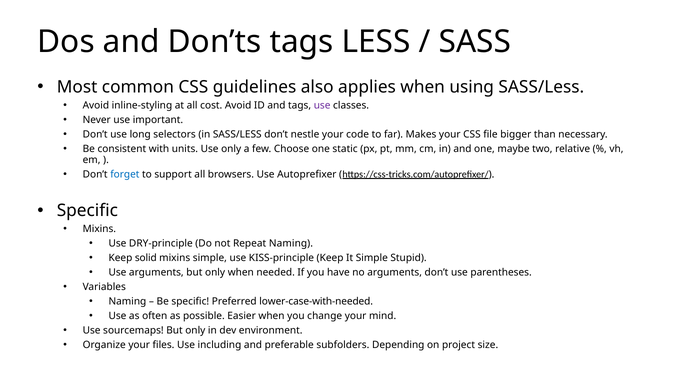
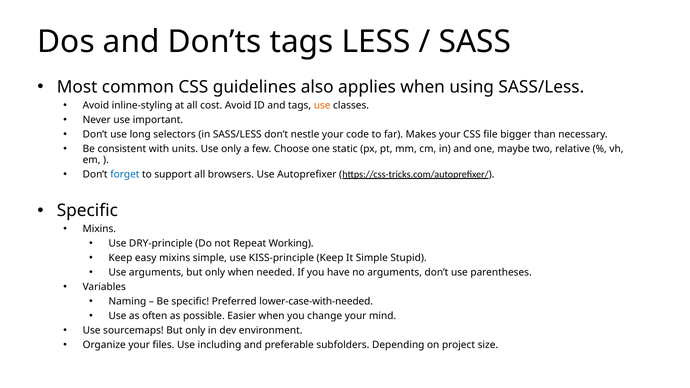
use at (322, 105) colour: purple -> orange
Repeat Naming: Naming -> Working
solid: solid -> easy
